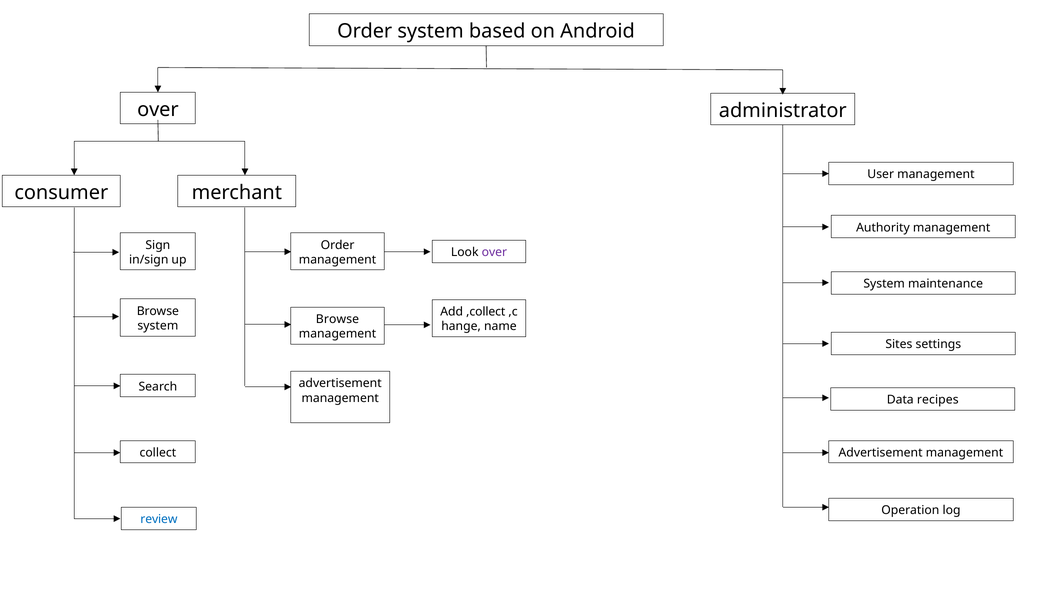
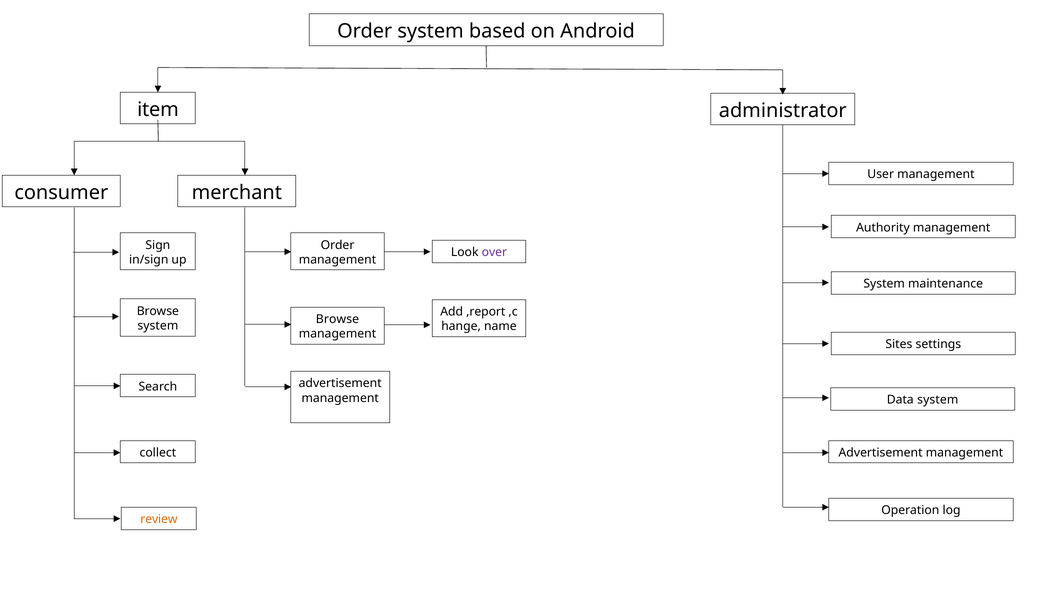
over at (158, 110): over -> item
,collect: ,collect -> ,report
Data recipes: recipes -> system
review colour: blue -> orange
